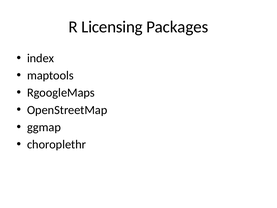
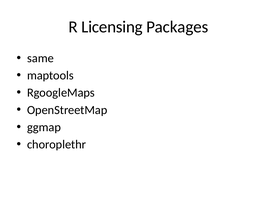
index: index -> same
